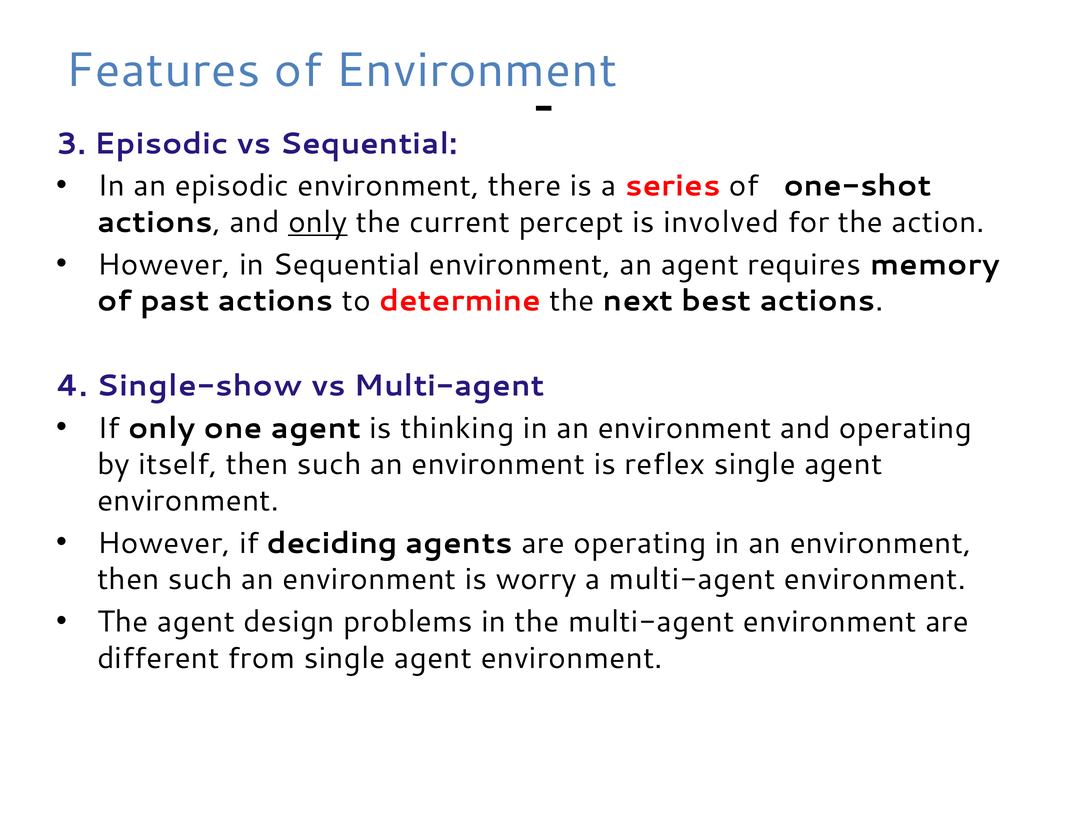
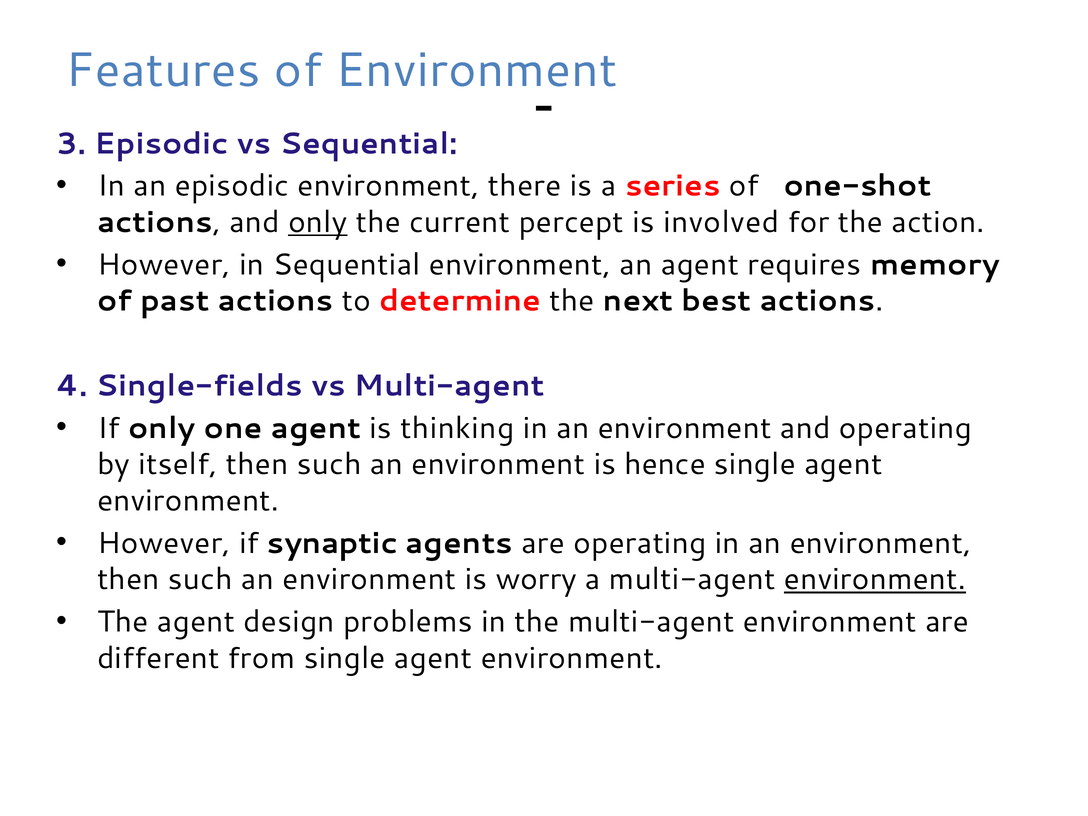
Single-show: Single-show -> Single-fields
reflex: reflex -> hence
deciding: deciding -> synaptic
environment at (875, 579) underline: none -> present
